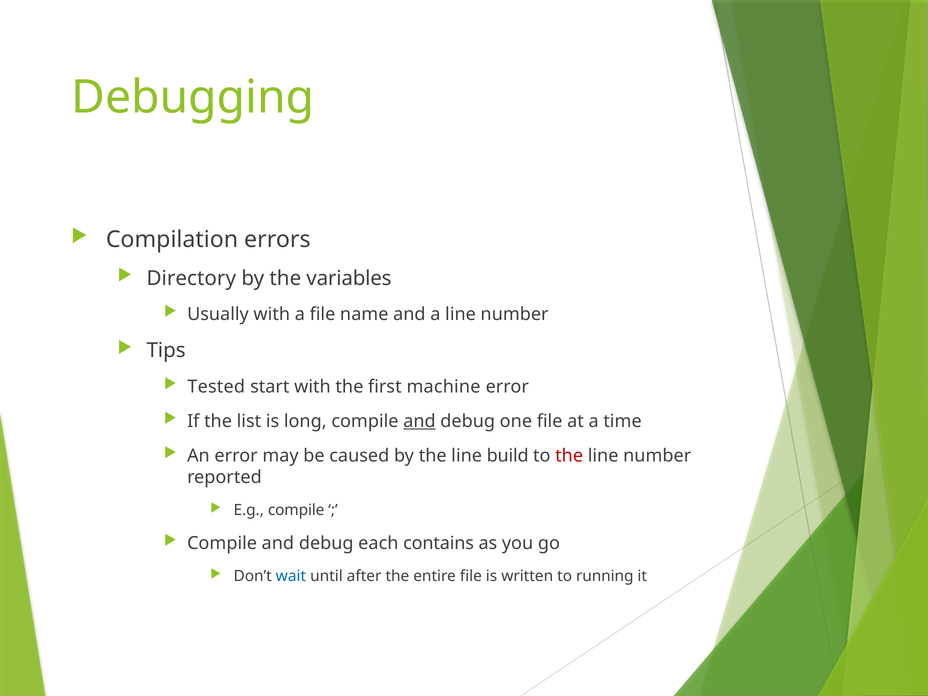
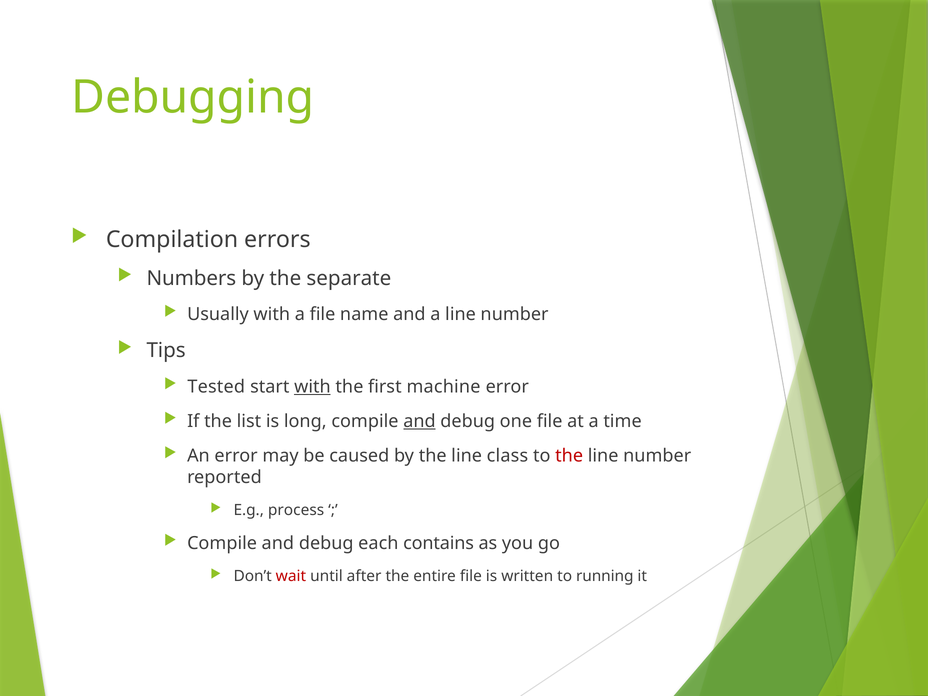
Directory: Directory -> Numbers
variables: variables -> separate
with at (312, 387) underline: none -> present
build: build -> class
E.g compile: compile -> process
wait colour: blue -> red
